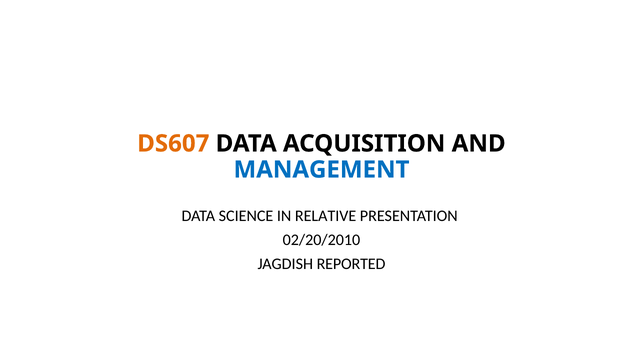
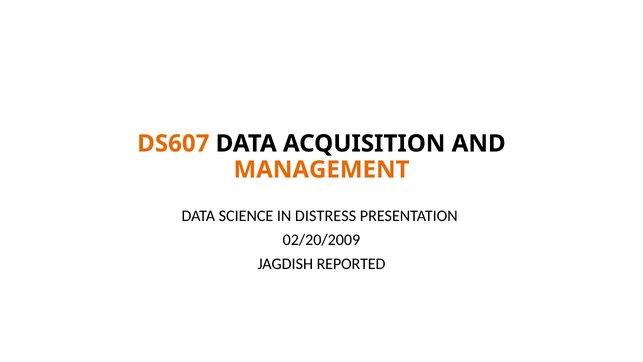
MANAGEMENT colour: blue -> orange
RELATIVE: RELATIVE -> DISTRESS
02/20/2010: 02/20/2010 -> 02/20/2009
